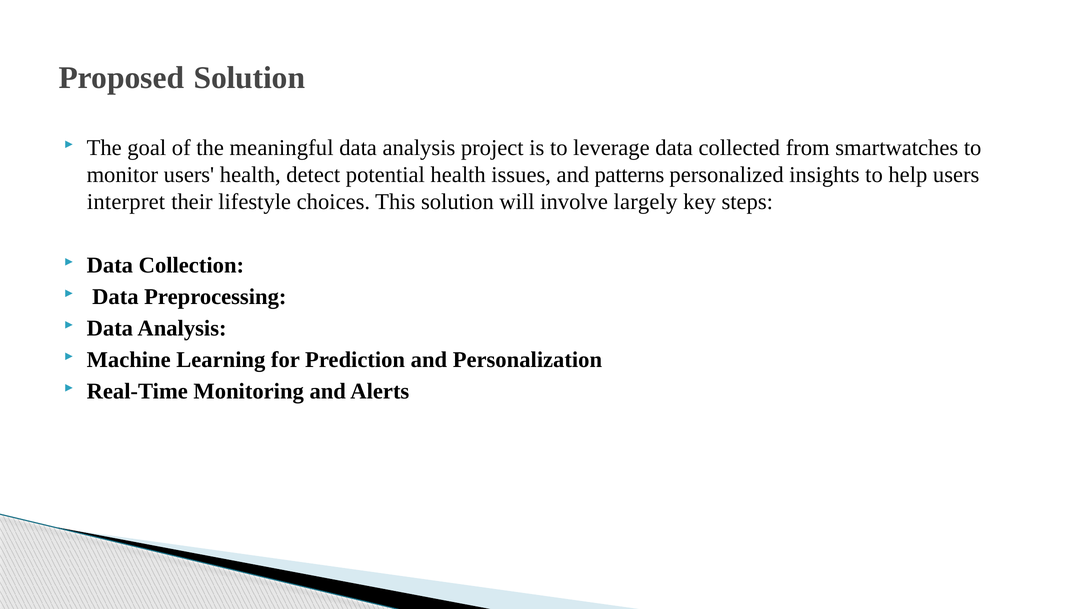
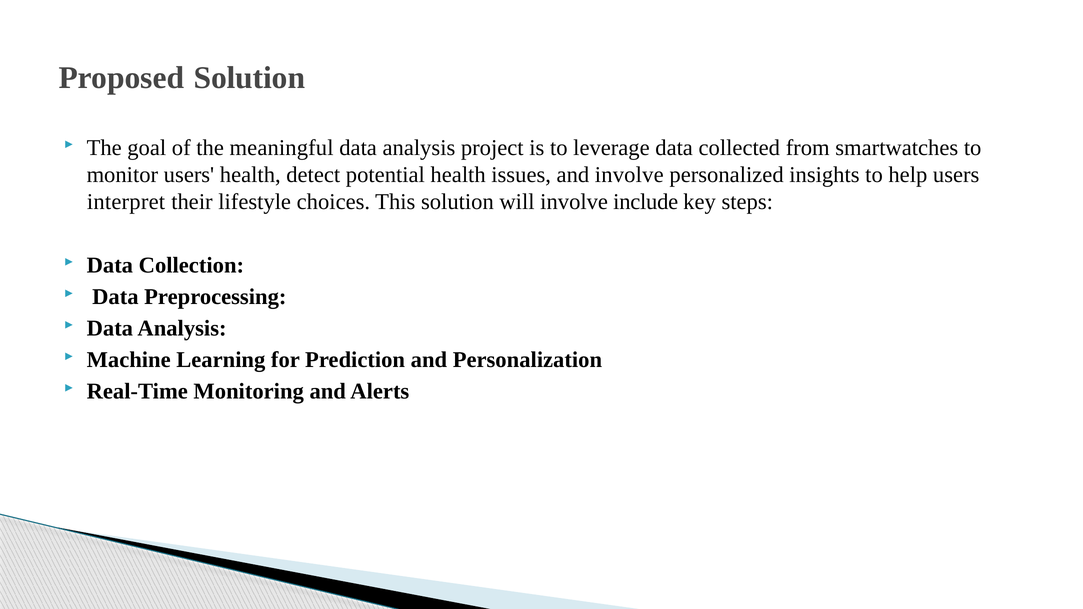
and patterns: patterns -> involve
largely: largely -> include
